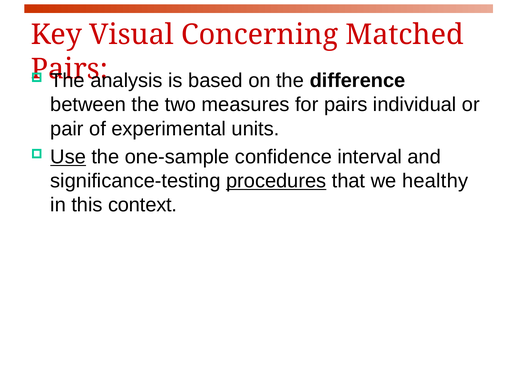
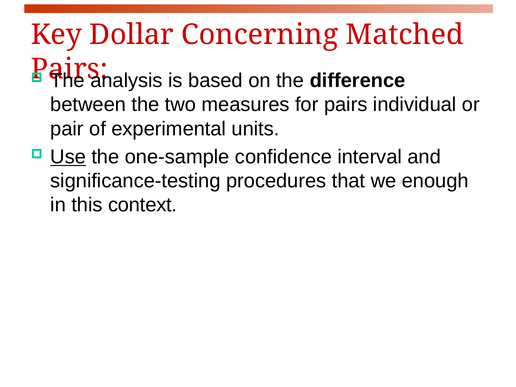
Visual: Visual -> Dollar
procedures underline: present -> none
healthy: healthy -> enough
